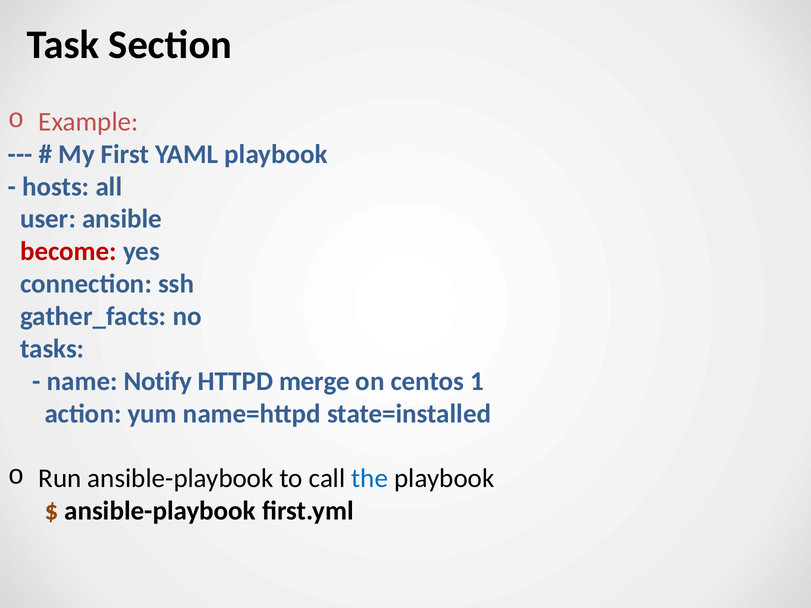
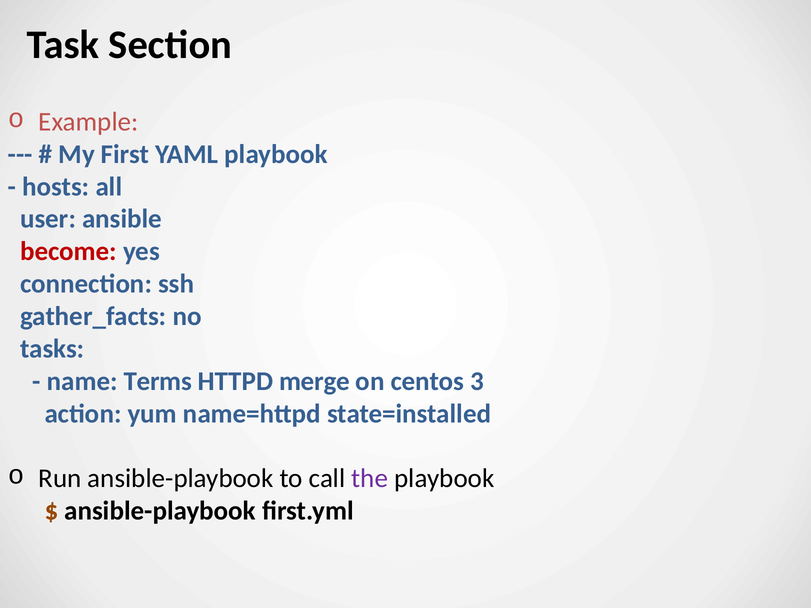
Notify: Notify -> Terms
1: 1 -> 3
the colour: blue -> purple
